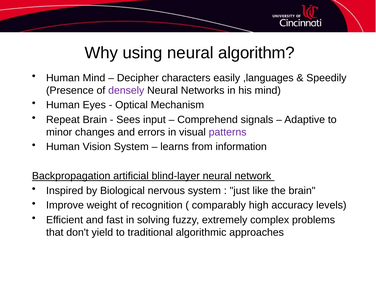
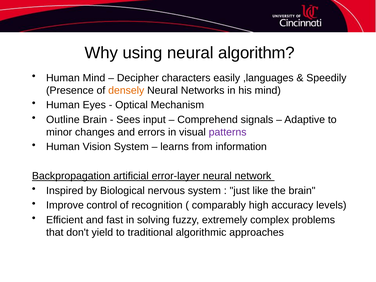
densely colour: purple -> orange
Repeat: Repeat -> Outline
blind-layer: blind-layer -> error-layer
weight: weight -> control
